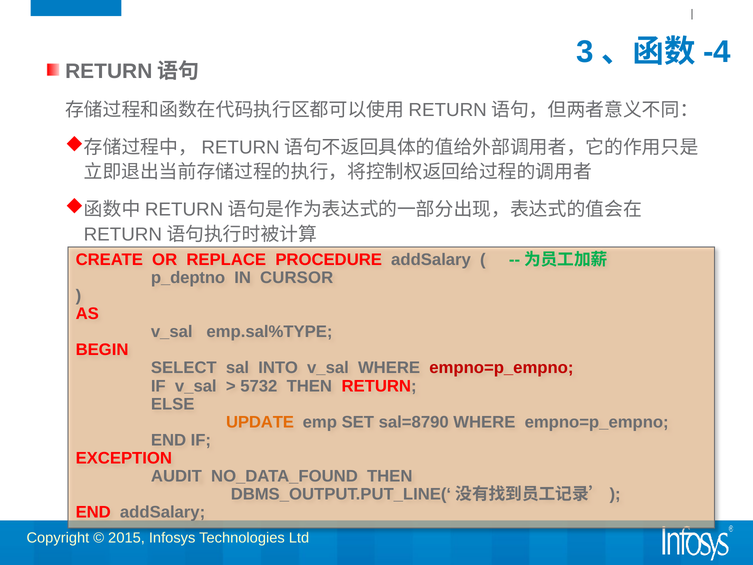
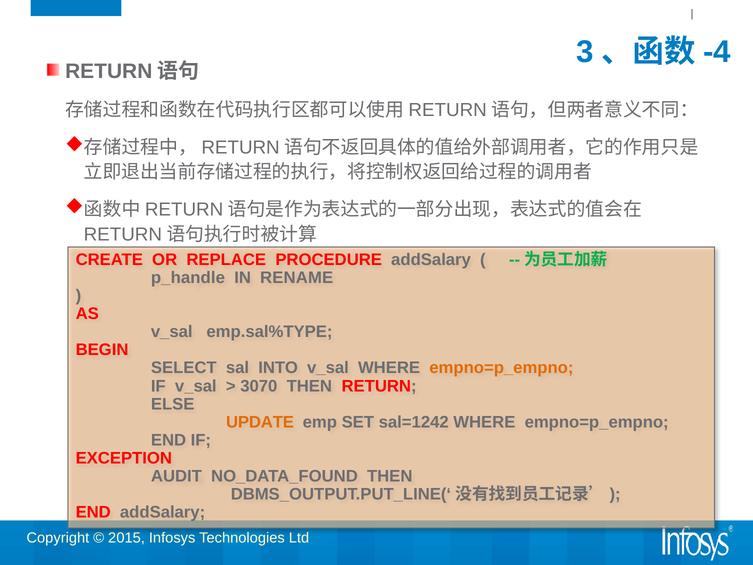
p_deptno: p_deptno -> p_handle
CURSOR: CURSOR -> RENAME
empno=p_empno at (501, 368) colour: red -> orange
5732: 5732 -> 3070
sal=8790: sal=8790 -> sal=1242
